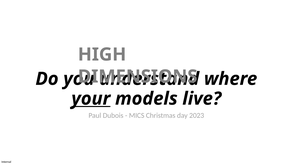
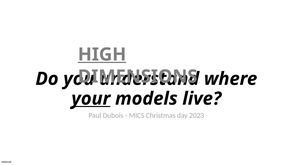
HIGH underline: none -> present
